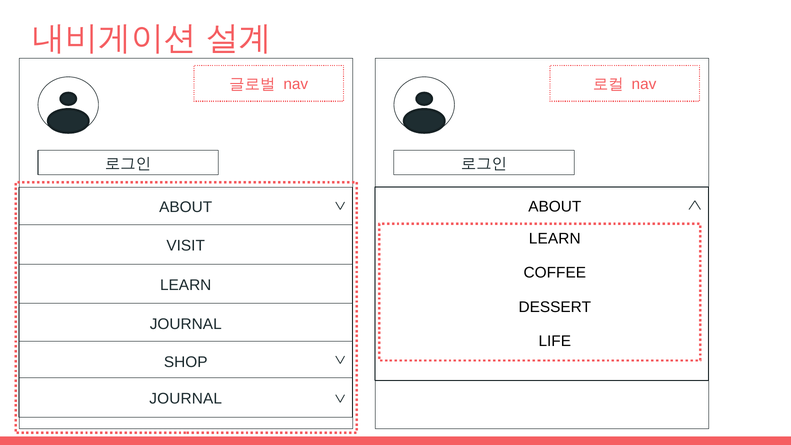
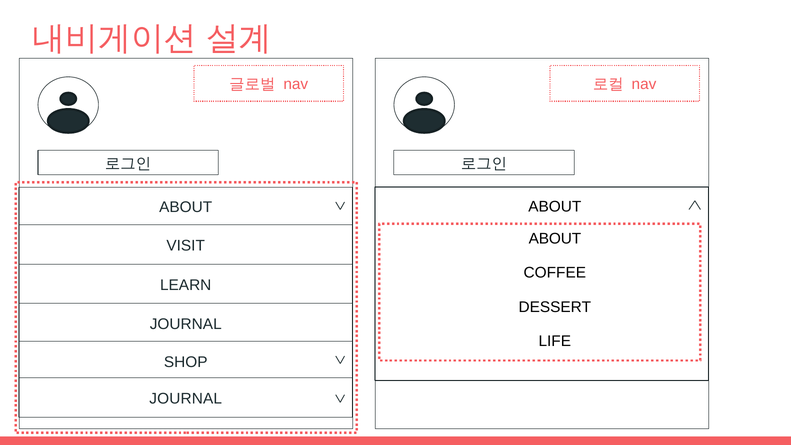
LEARN at (555, 239): LEARN -> ABOUT
